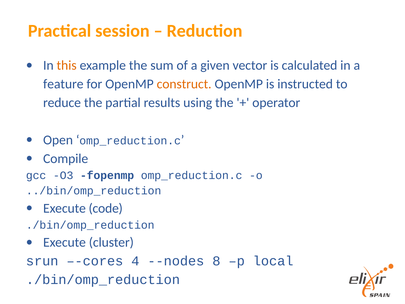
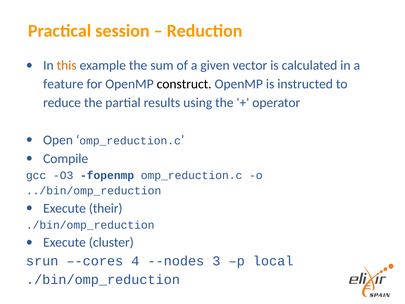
construct colour: orange -> black
code: code -> their
8: 8 -> 3
